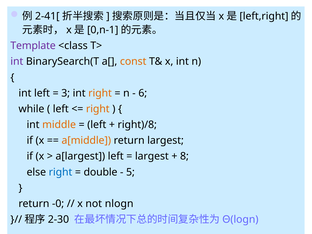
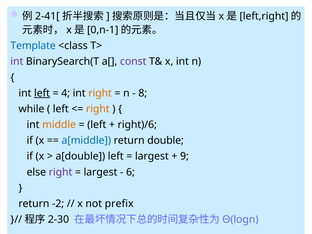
Template colour: purple -> blue
const colour: orange -> purple
left at (42, 93) underline: none -> present
3: 3 -> 4
6: 6 -> 8
right)/8: right)/8 -> right)/6
a[middle colour: orange -> blue
return largest: largest -> double
a[largest: a[largest -> a[double
8: 8 -> 9
right at (61, 172) colour: blue -> purple
double at (101, 172): double -> largest
5: 5 -> 6
-0: -0 -> -2
nlogn: nlogn -> prefix
